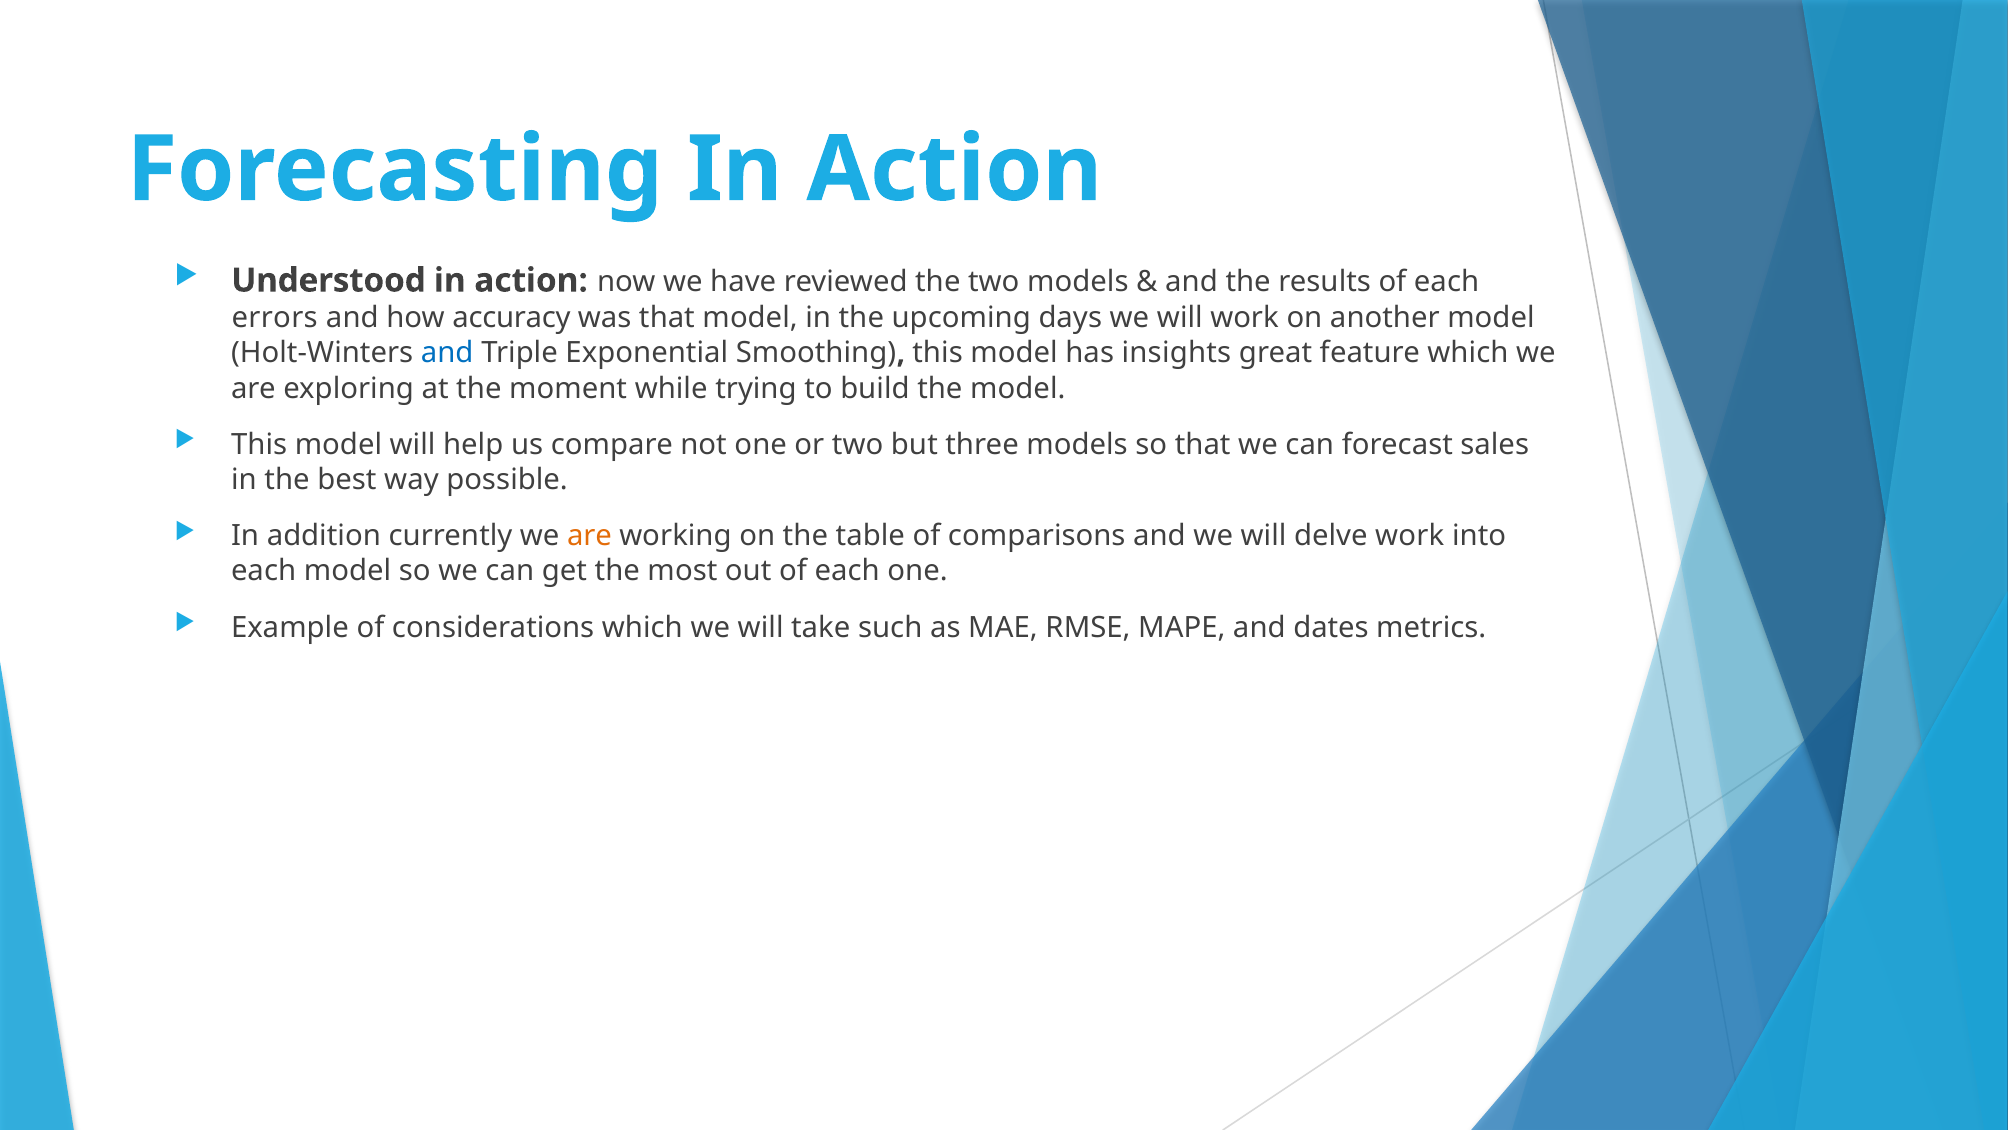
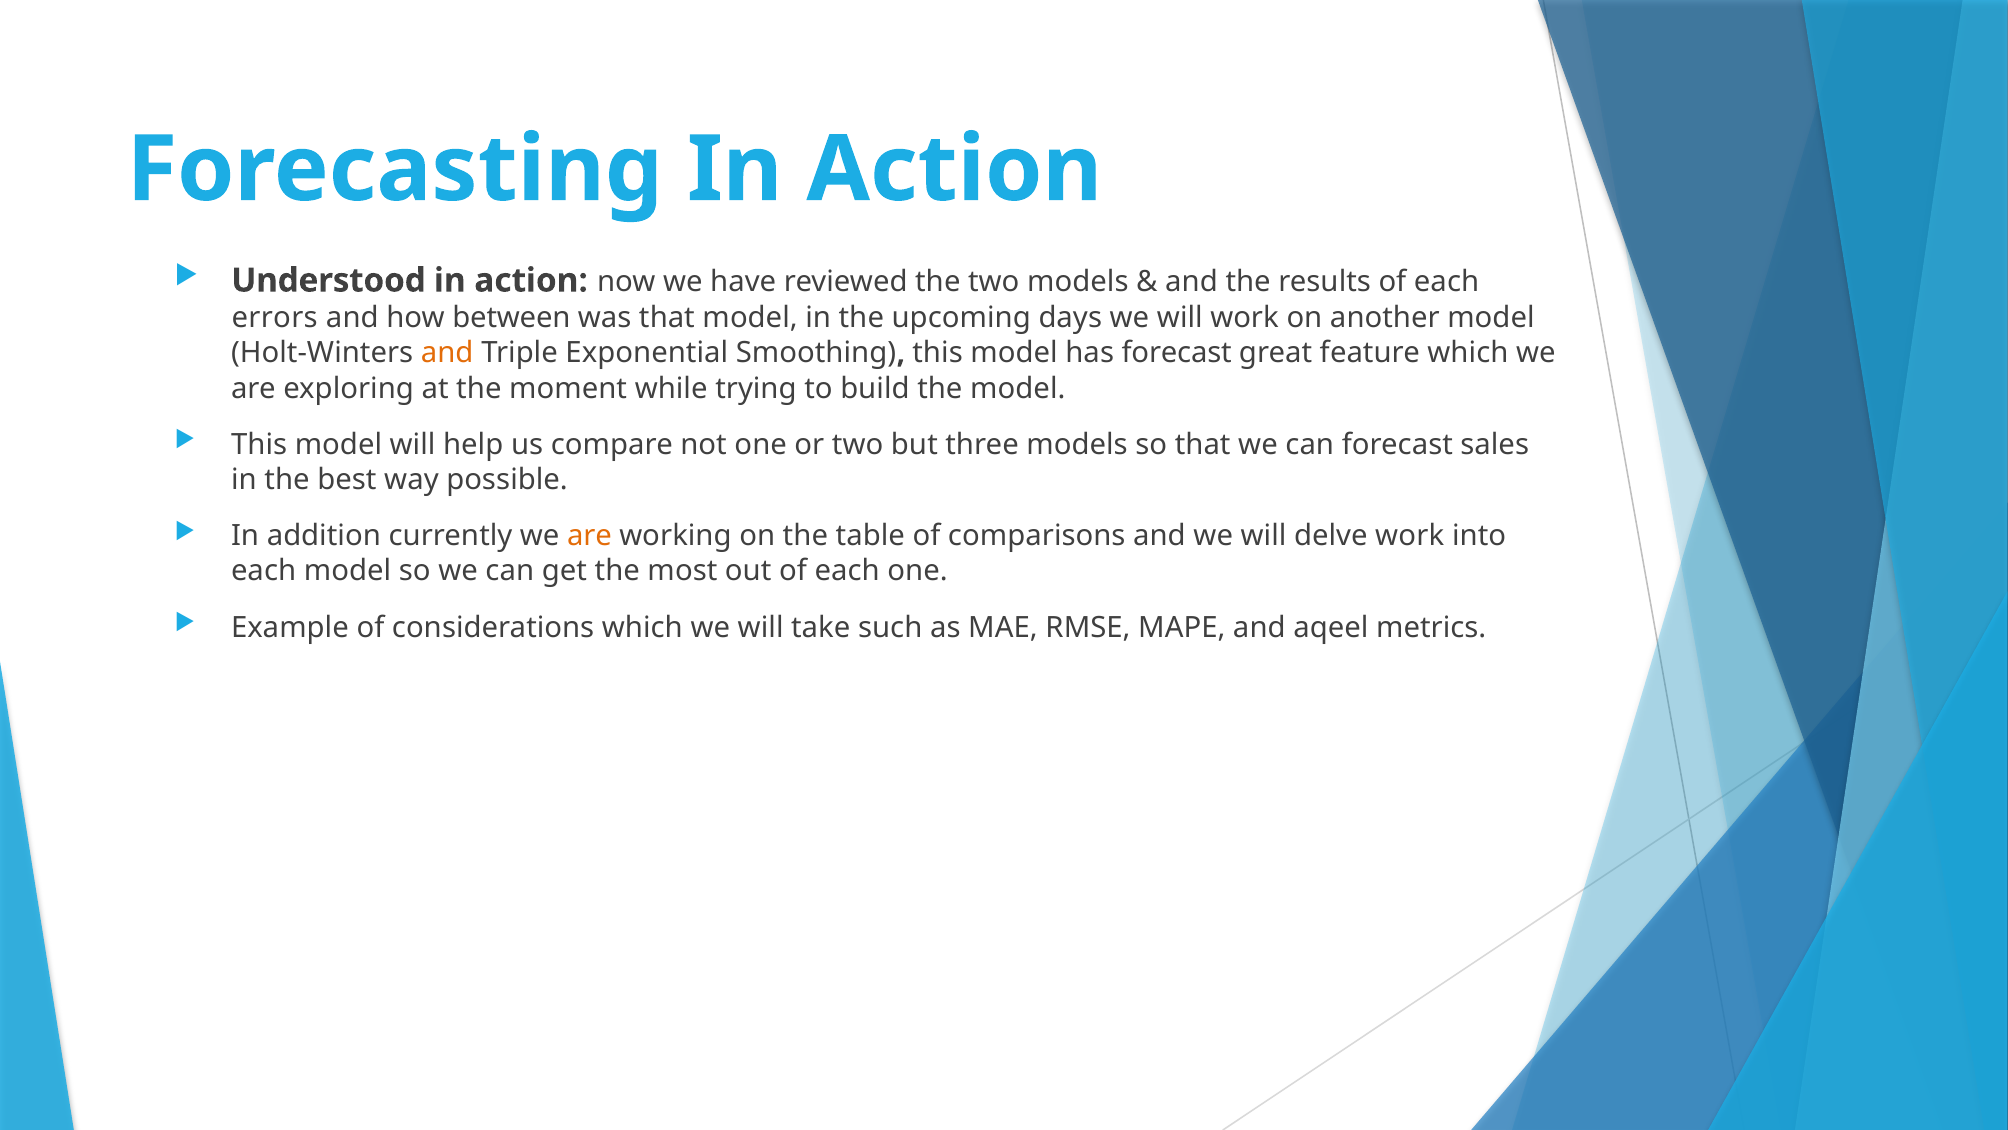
accuracy: accuracy -> between
and at (447, 353) colour: blue -> orange
has insights: insights -> forecast
dates: dates -> aqeel
